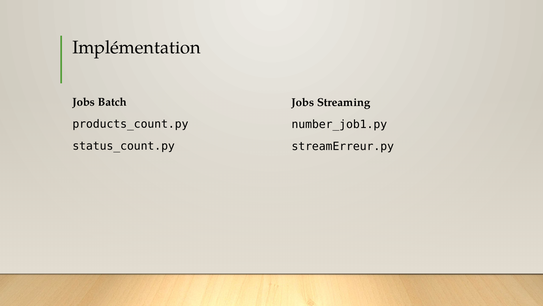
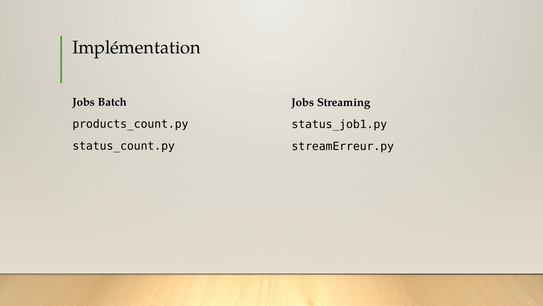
number_job1.py: number_job1.py -> status_job1.py
